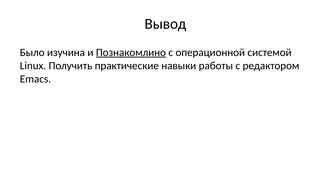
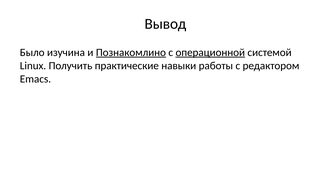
операционной underline: none -> present
